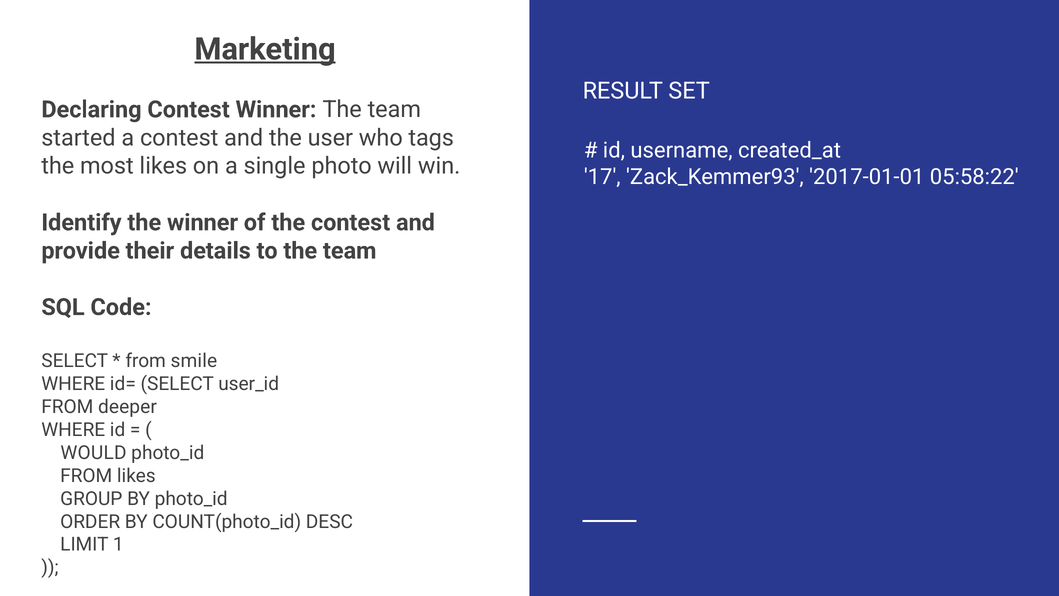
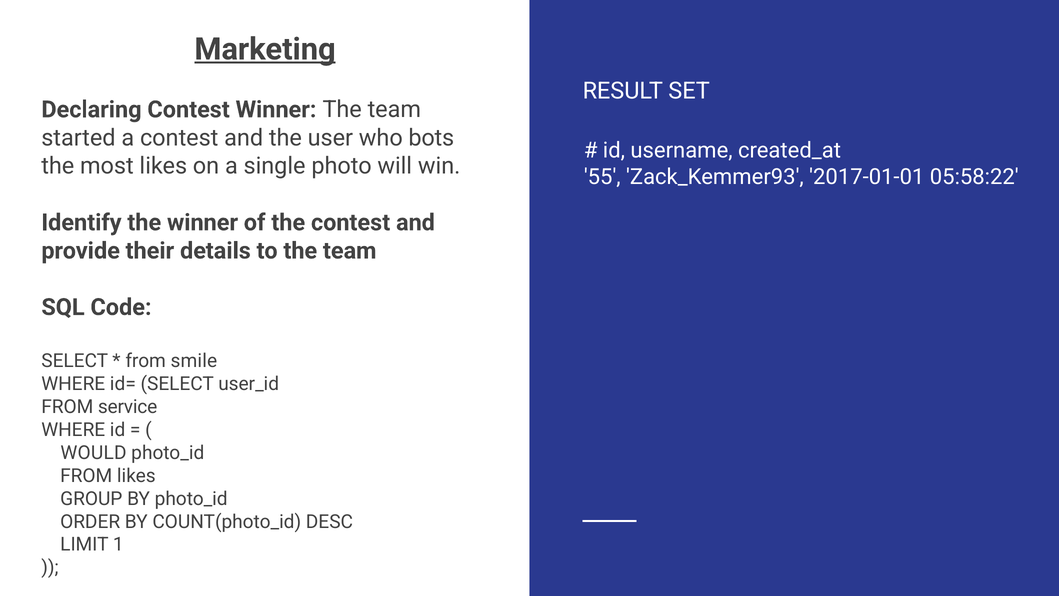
tags: tags -> bots
17: 17 -> 55
deeper: deeper -> service
